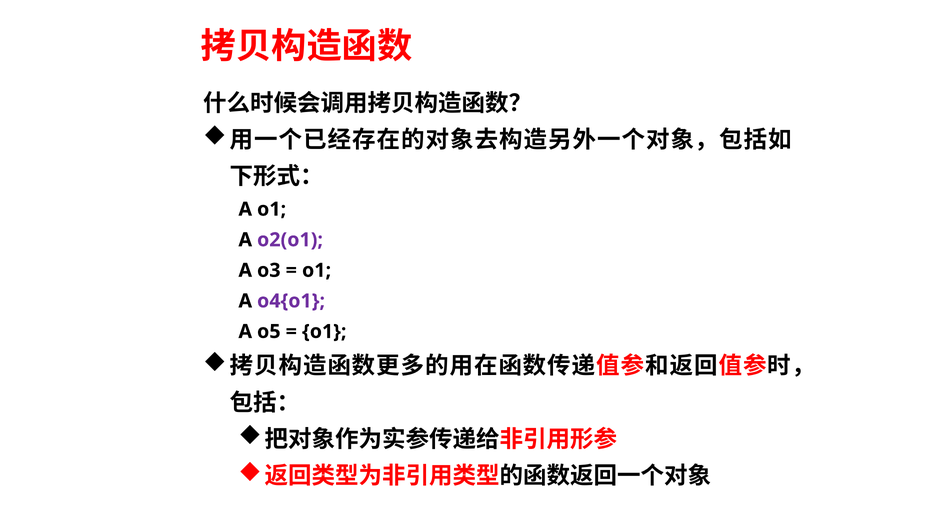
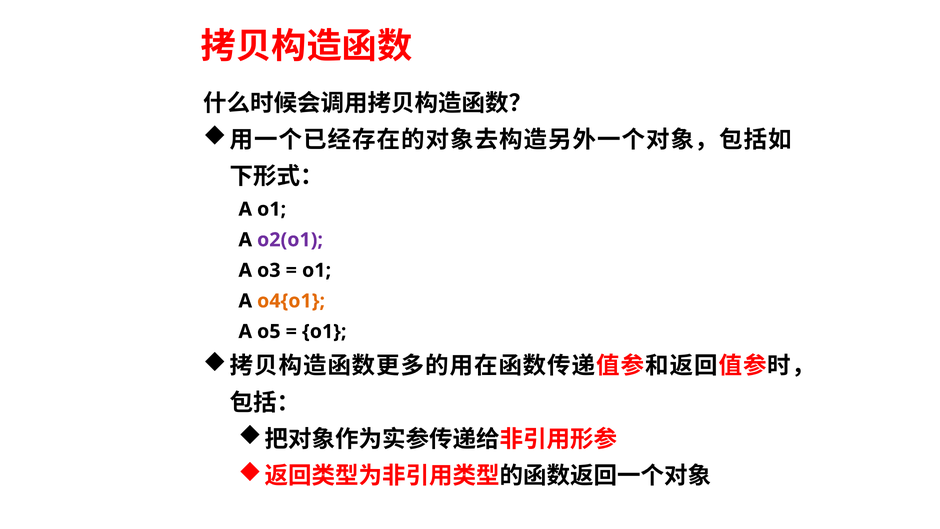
o4{o1 colour: purple -> orange
